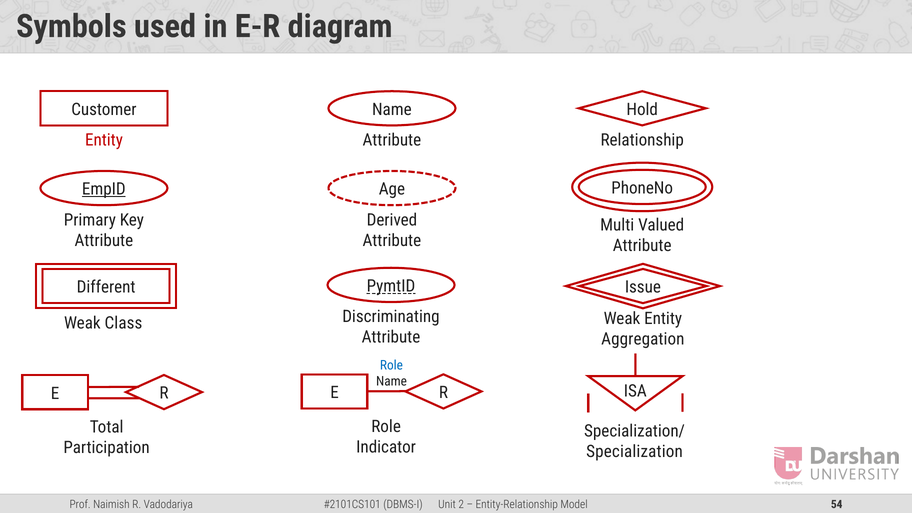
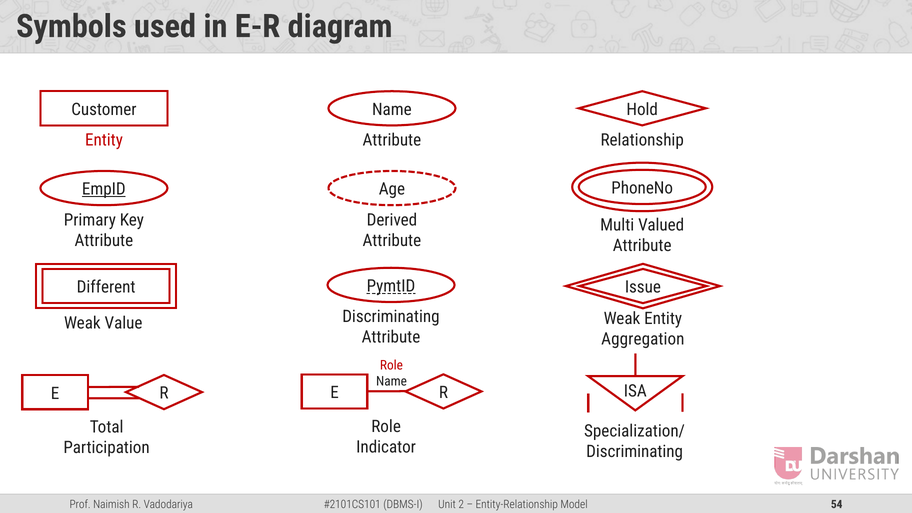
Class: Class -> Value
Role at (391, 366) colour: blue -> red
Specialization at (635, 451): Specialization -> Discriminating
